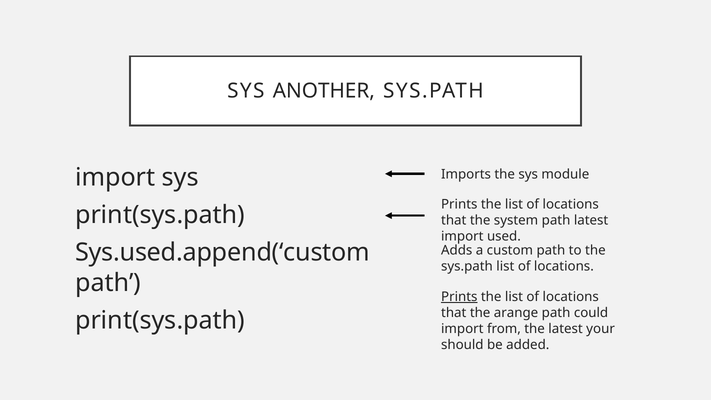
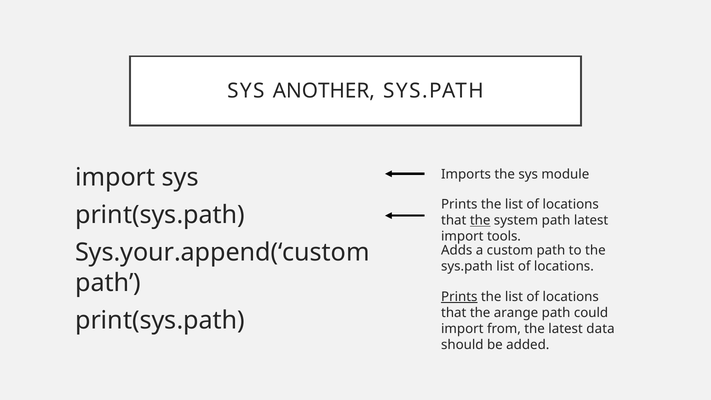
the at (480, 220) underline: none -> present
used: used -> tools
Sys.used.append(‘custom: Sys.used.append(‘custom -> Sys.your.append(‘custom
your: your -> data
